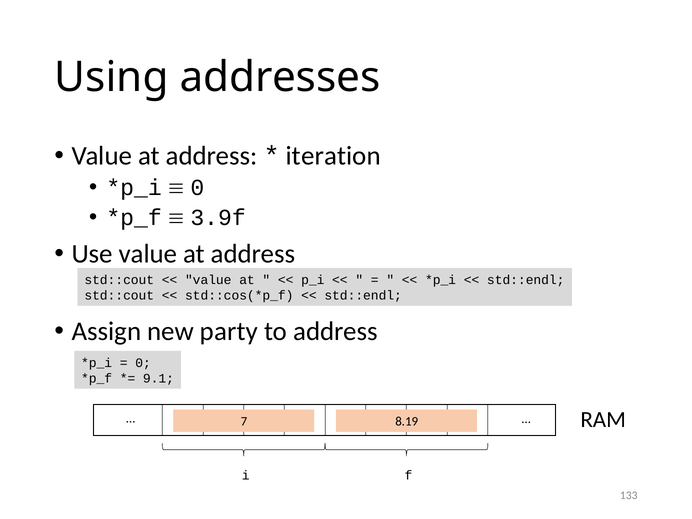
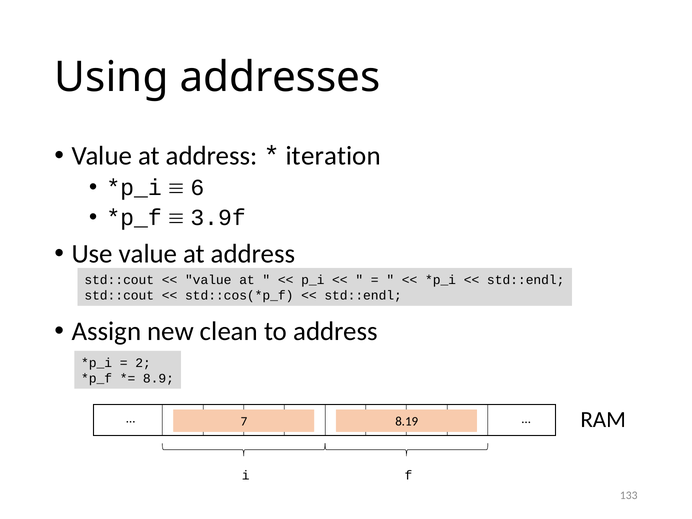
0 at (197, 188): 0 -> 6
party: party -> clean
0 at (143, 363): 0 -> 2
9.1: 9.1 -> 8.9
